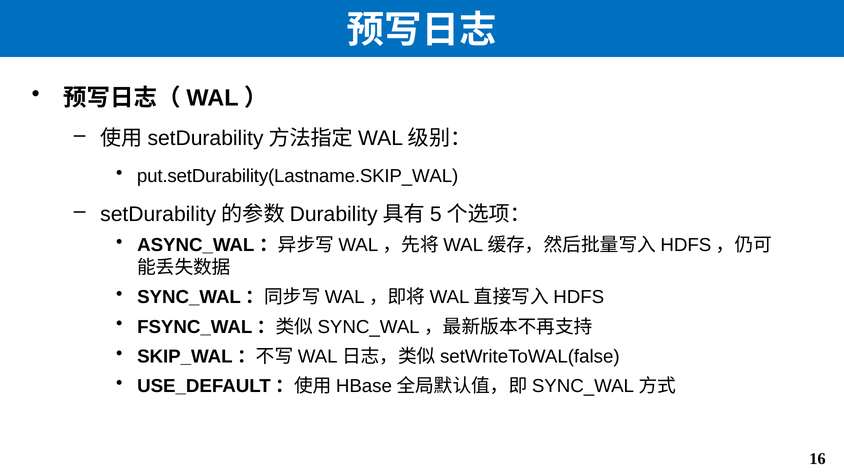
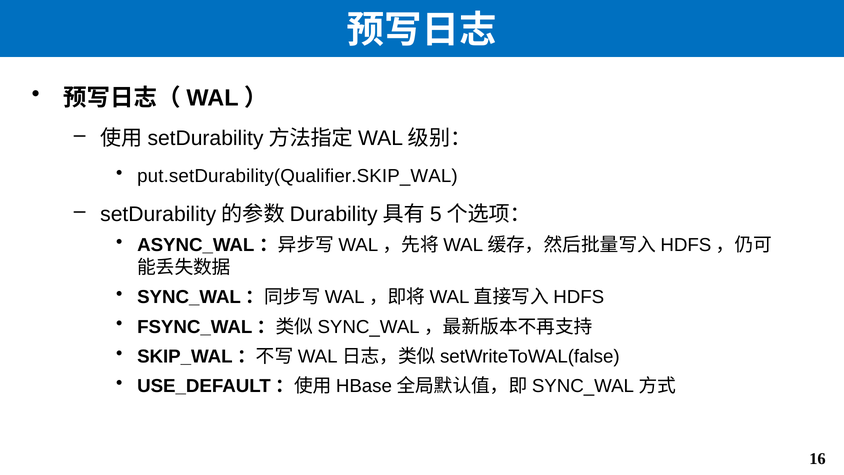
put.setDurability(Lastname.SKIP_WAL: put.setDurability(Lastname.SKIP_WAL -> put.setDurability(Qualifier.SKIP_WAL
